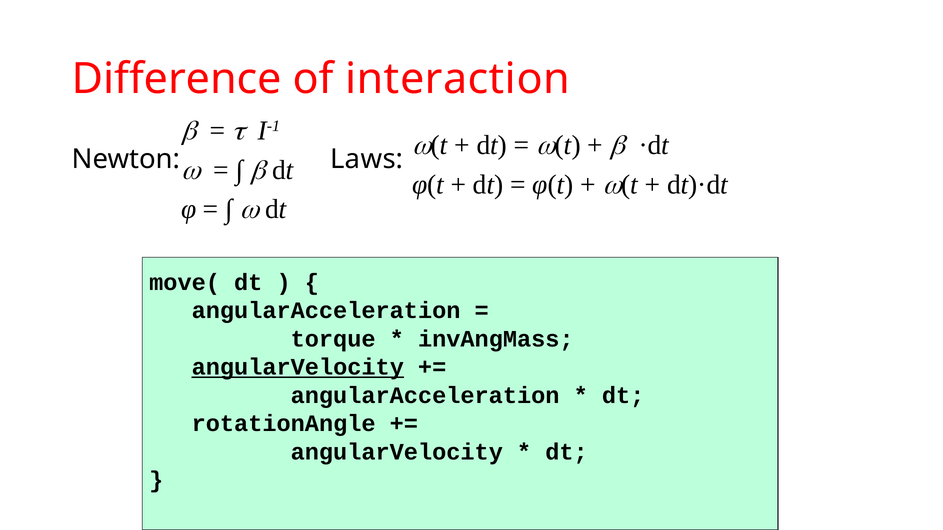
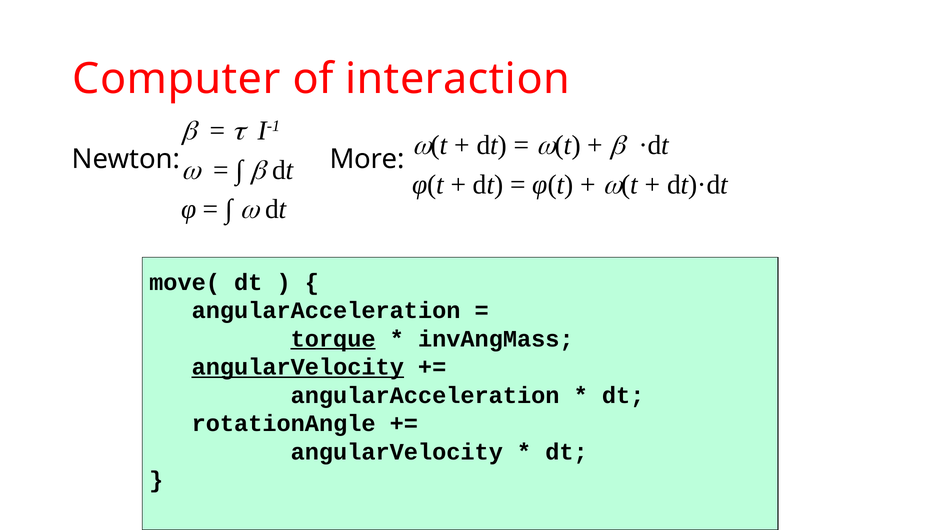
Difference: Difference -> Computer
Laws: Laws -> More
torque underline: none -> present
